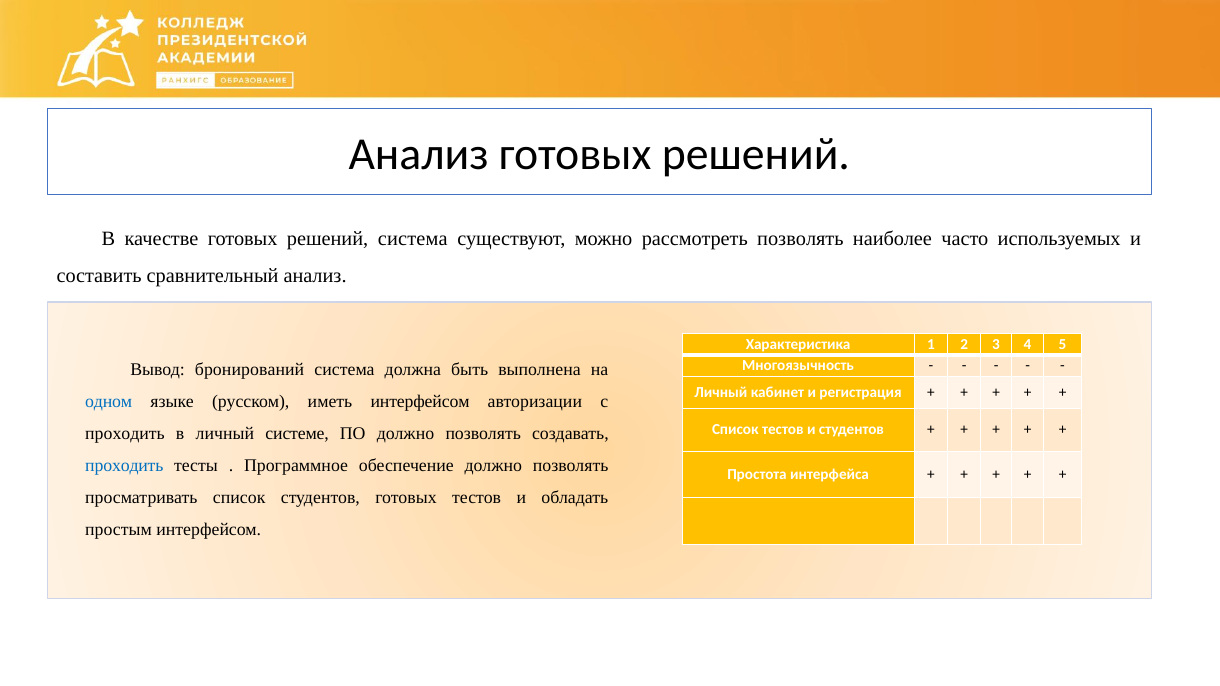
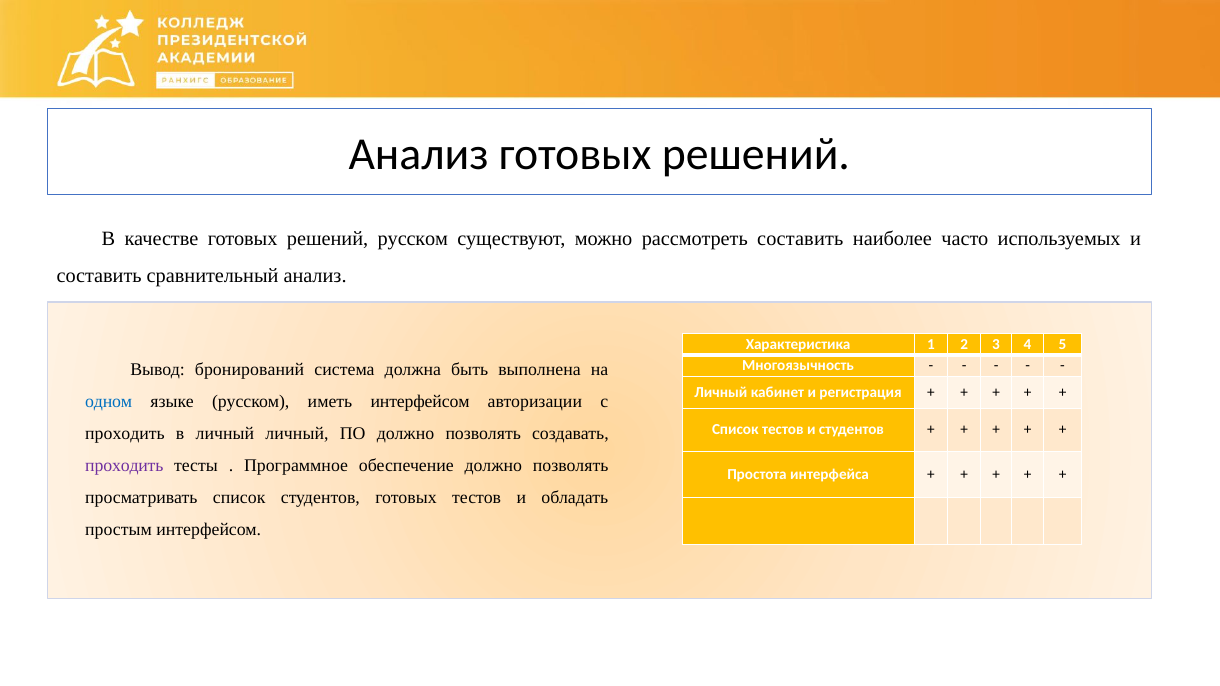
решений система: система -> русском
рассмотреть позволять: позволять -> составить
личный системе: системе -> личный
проходить at (124, 466) colour: blue -> purple
